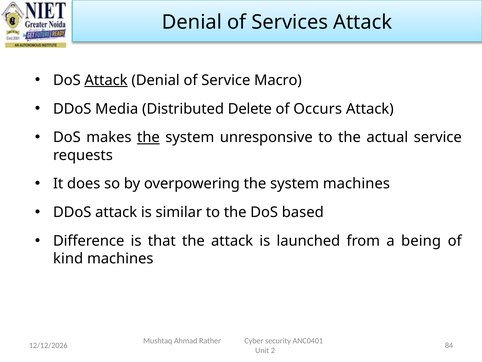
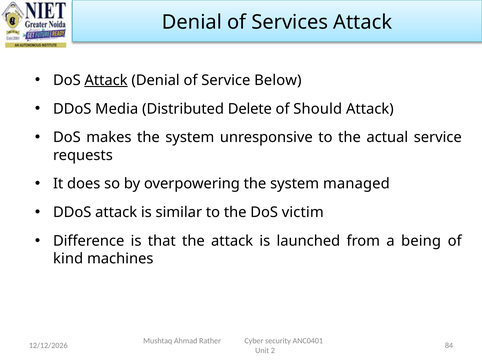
Macro: Macro -> Below
Occurs: Occurs -> Should
the at (148, 137) underline: present -> none
system machines: machines -> managed
based: based -> victim
